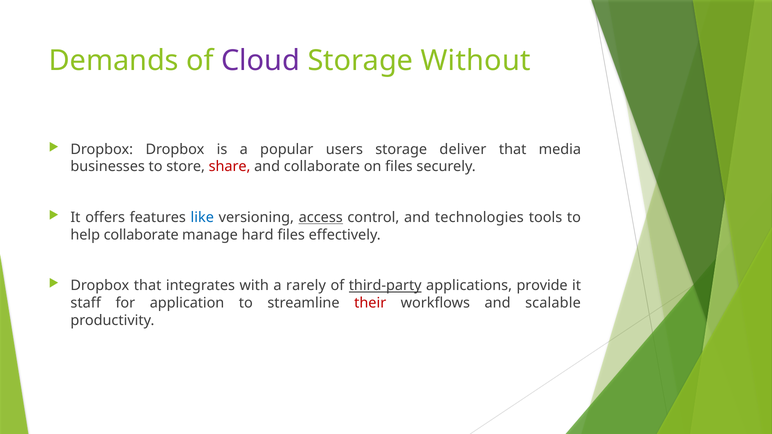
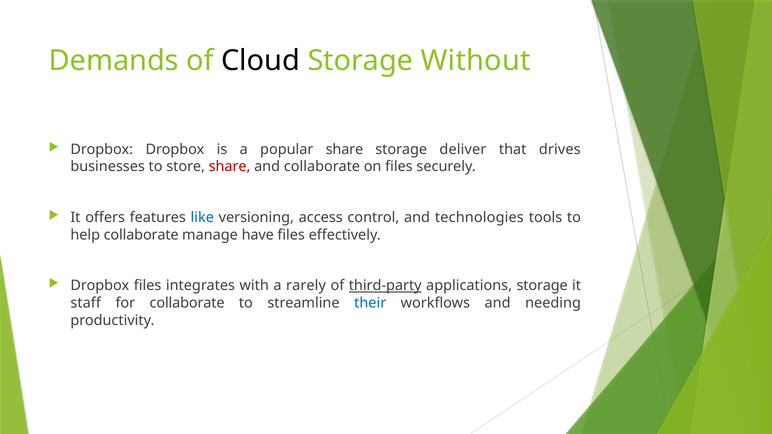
Cloud colour: purple -> black
popular users: users -> share
media: media -> drives
access underline: present -> none
hard: hard -> have
Dropbox that: that -> files
applications provide: provide -> storage
for application: application -> collaborate
their colour: red -> blue
scalable: scalable -> needing
